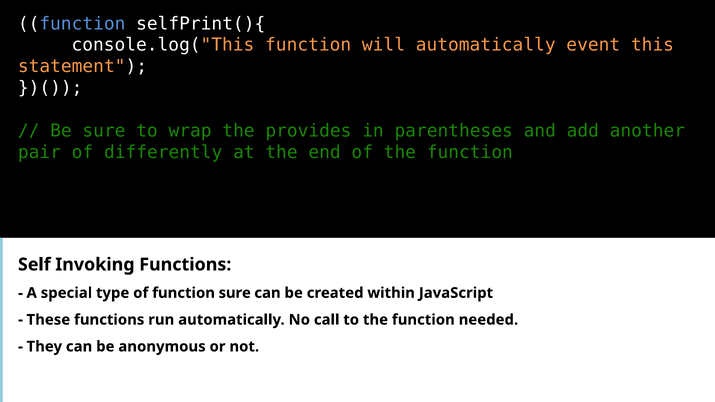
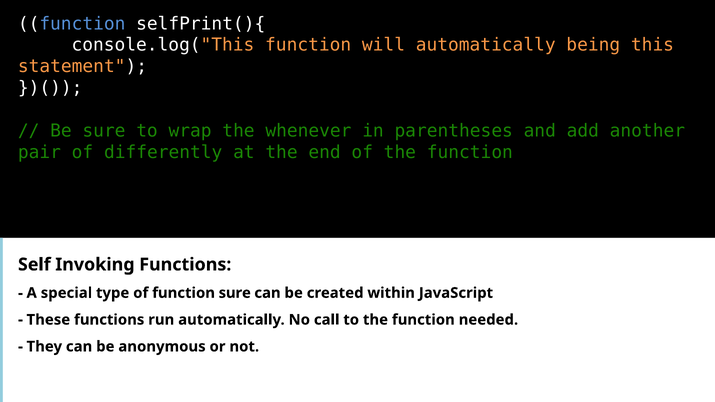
event: event -> being
provides: provides -> whenever
